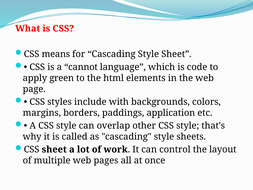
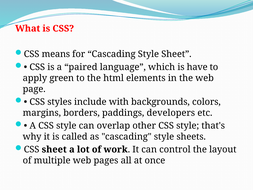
cannot: cannot -> paired
code: code -> have
application: application -> developers
